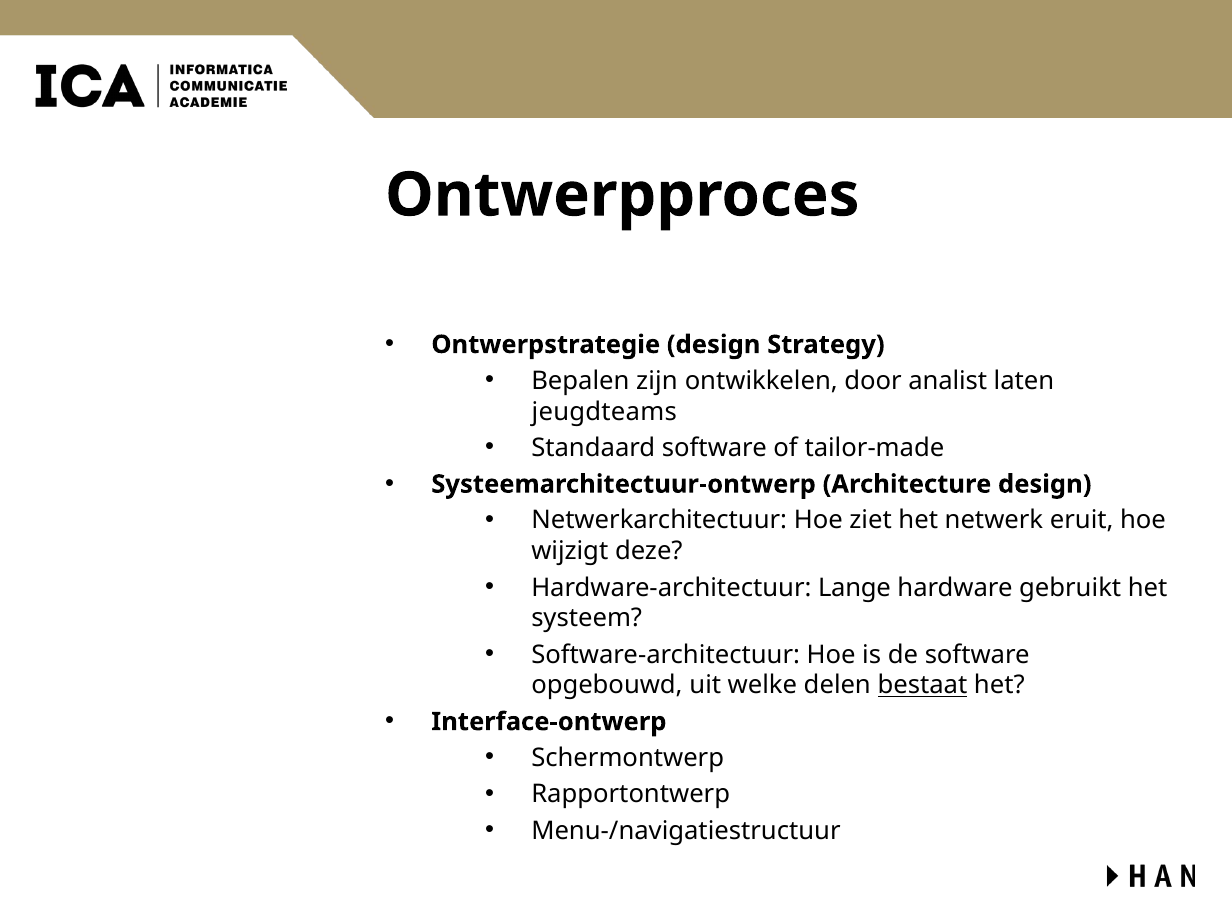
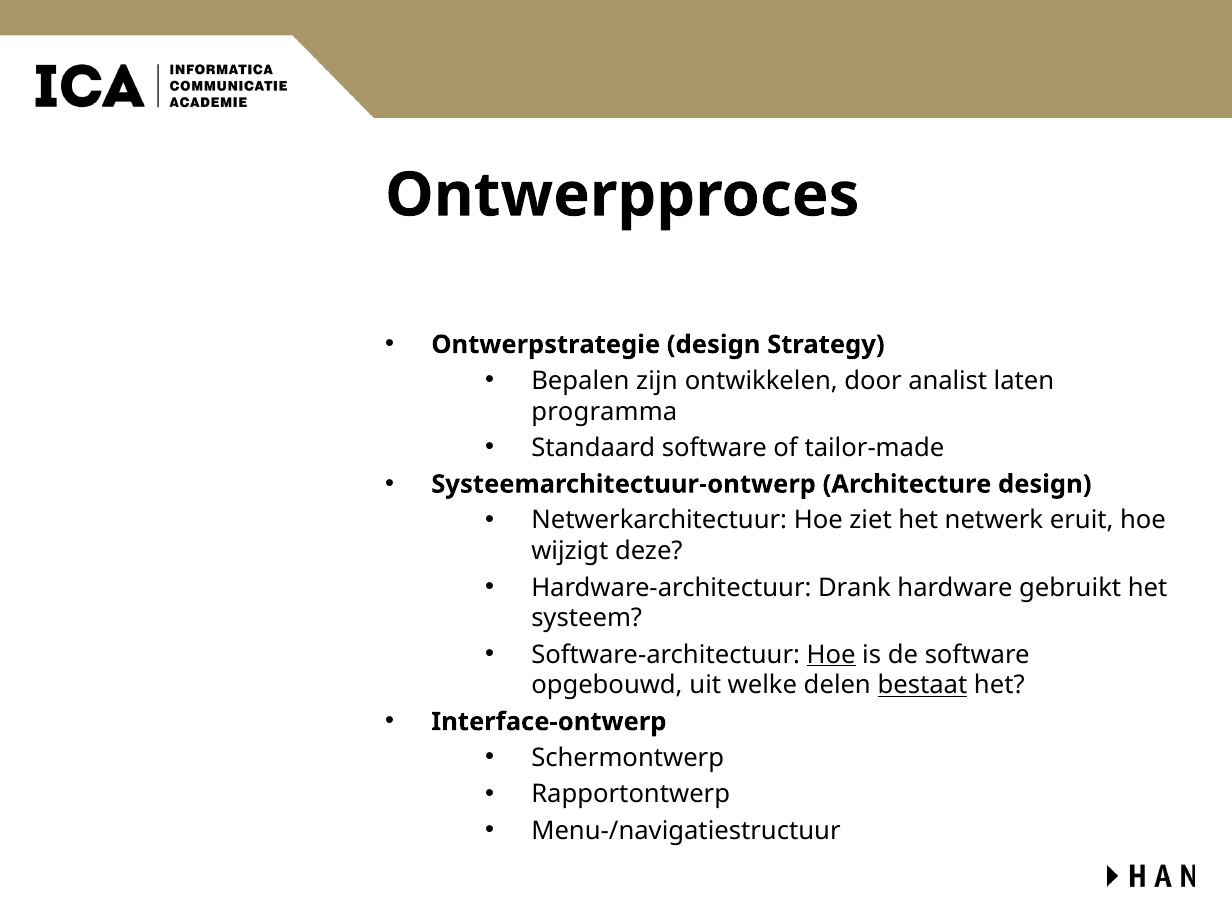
jeugdteams: jeugdteams -> programma
Lange: Lange -> Drank
Hoe at (831, 655) underline: none -> present
